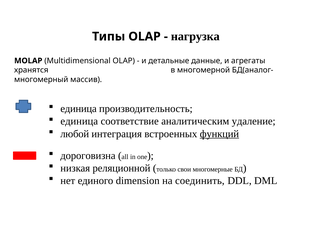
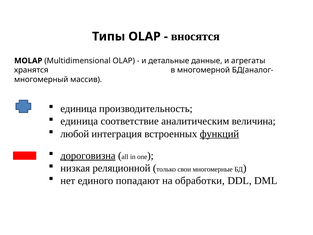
нагрузка: нагрузка -> вносятся
удаление: удаление -> величина
дороговизна underline: none -> present
dimension: dimension -> попадают
соединить: соединить -> обработки
